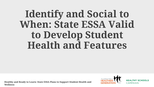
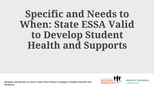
Identify: Identify -> Specific
Social: Social -> Needs
Features: Features -> Supports
